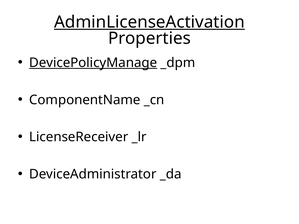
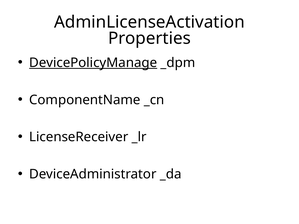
AdminLicenseActivation underline: present -> none
